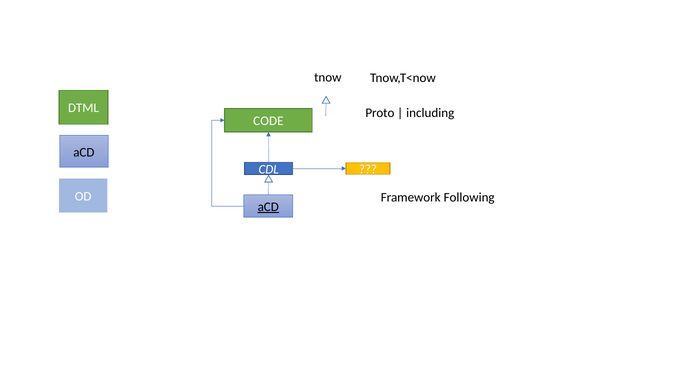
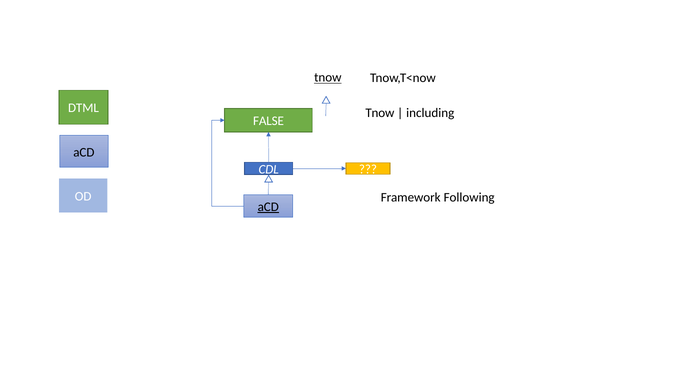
tnow at (328, 78) underline: none -> present
Proto at (380, 113): Proto -> Tnow
CODE: CODE -> FALSE
